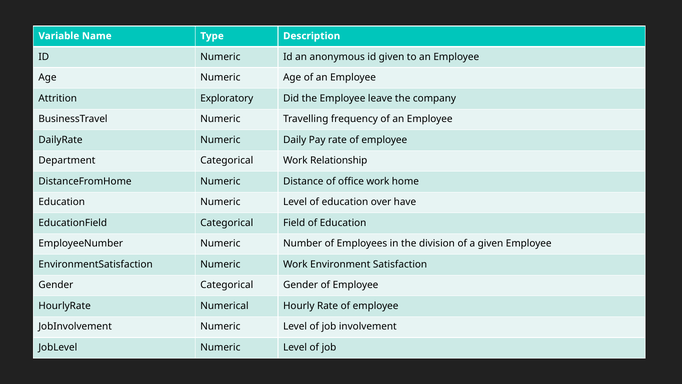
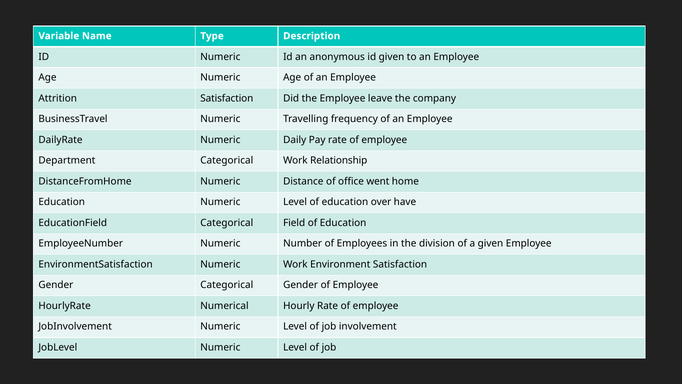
Attrition Exploratory: Exploratory -> Satisfaction
office work: work -> went
